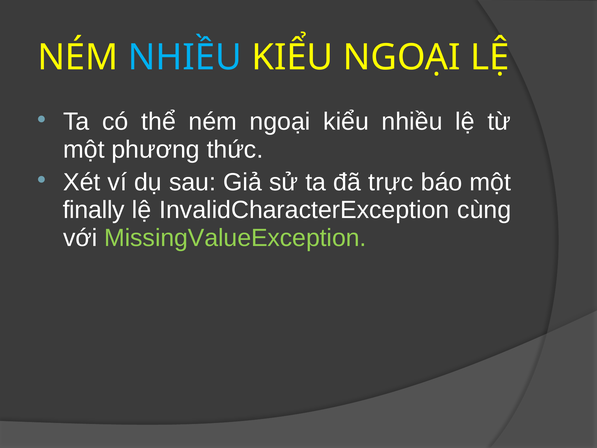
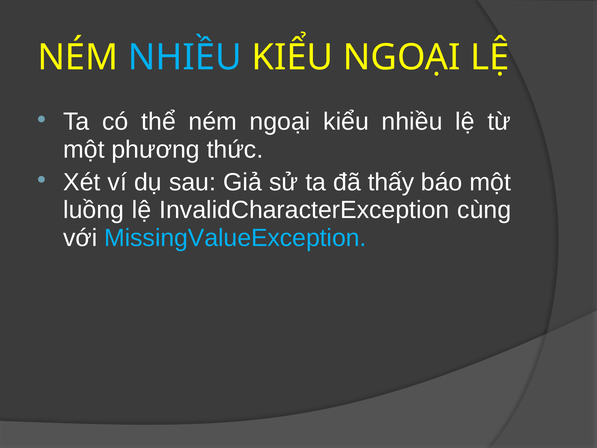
trực: trực -> thấy
finally: finally -> luồng
MissingValueException colour: light green -> light blue
